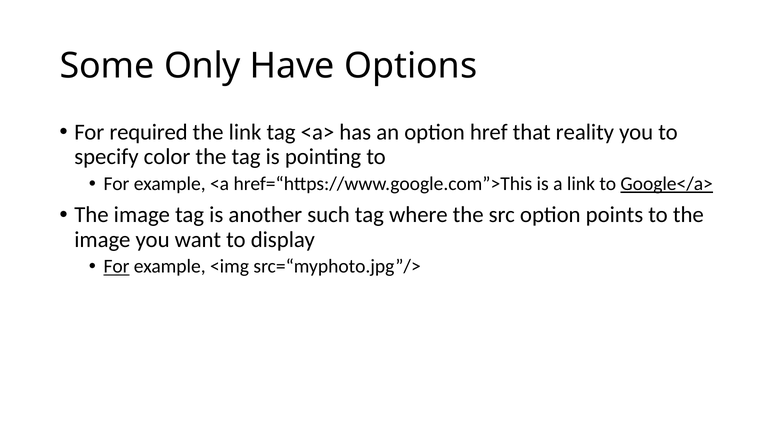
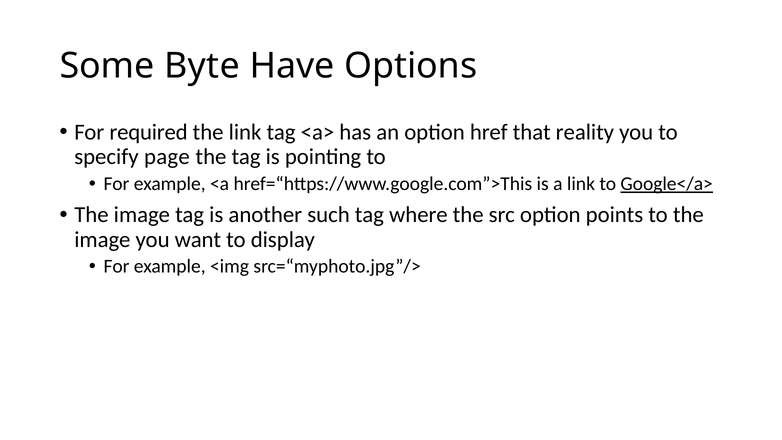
Only: Only -> Byte
color: color -> page
For at (117, 266) underline: present -> none
